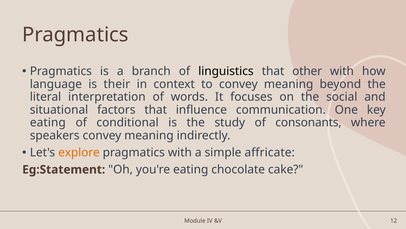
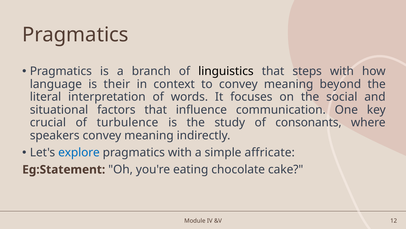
other: other -> steps
eating at (48, 122): eating -> crucial
conditional: conditional -> turbulence
explore colour: orange -> blue
